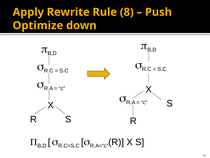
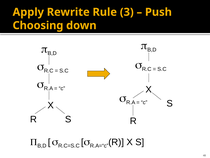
8: 8 -> 3
Optimize: Optimize -> Choosing
